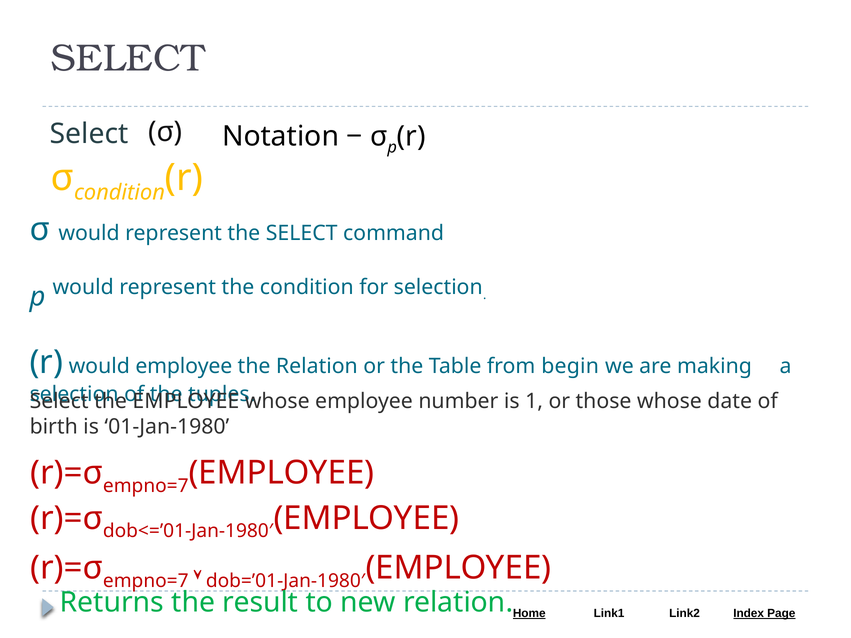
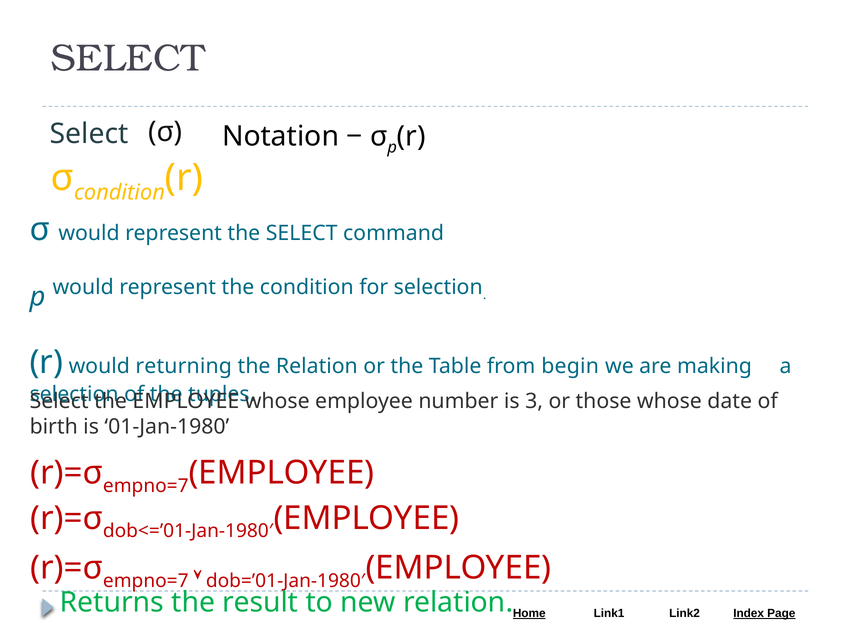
would employee: employee -> returning
1: 1 -> 3
